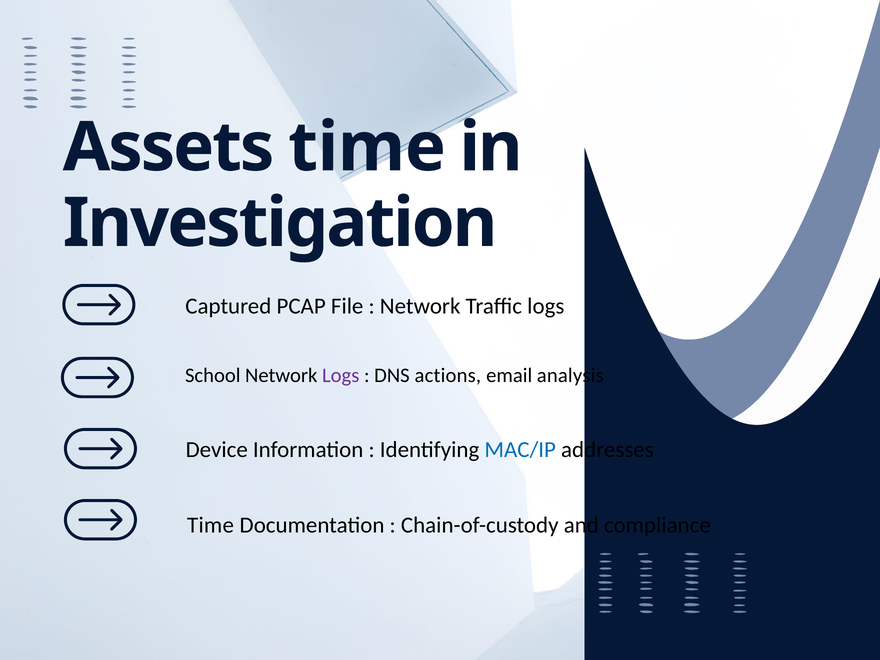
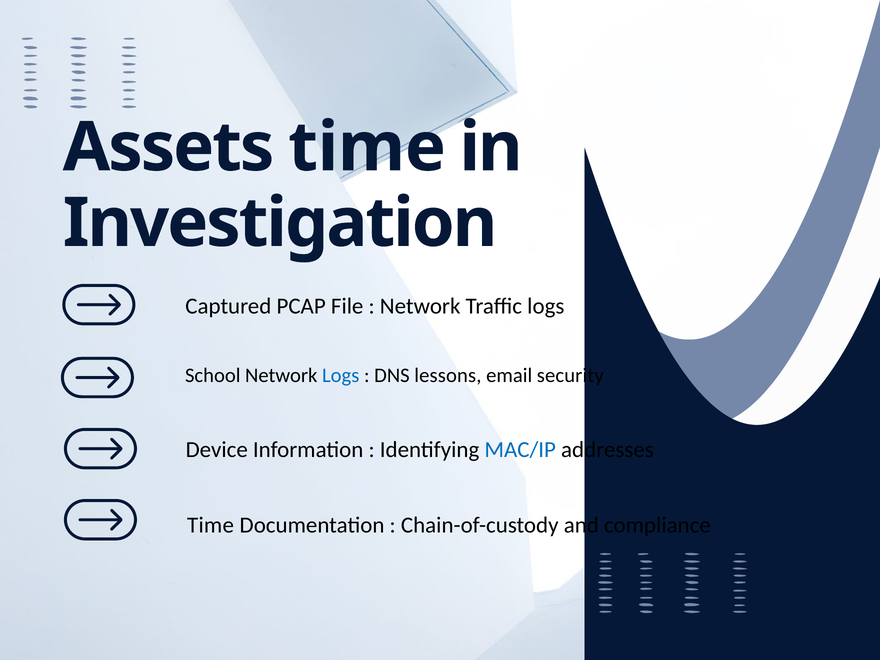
Logs at (341, 375) colour: purple -> blue
actions: actions -> lessons
analysis: analysis -> security
